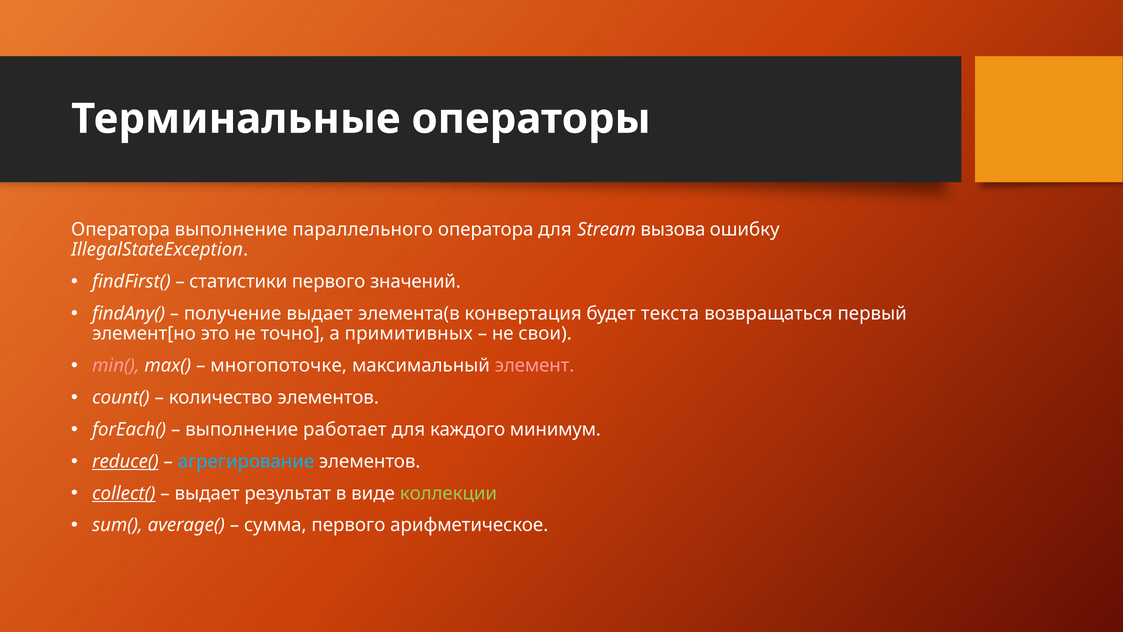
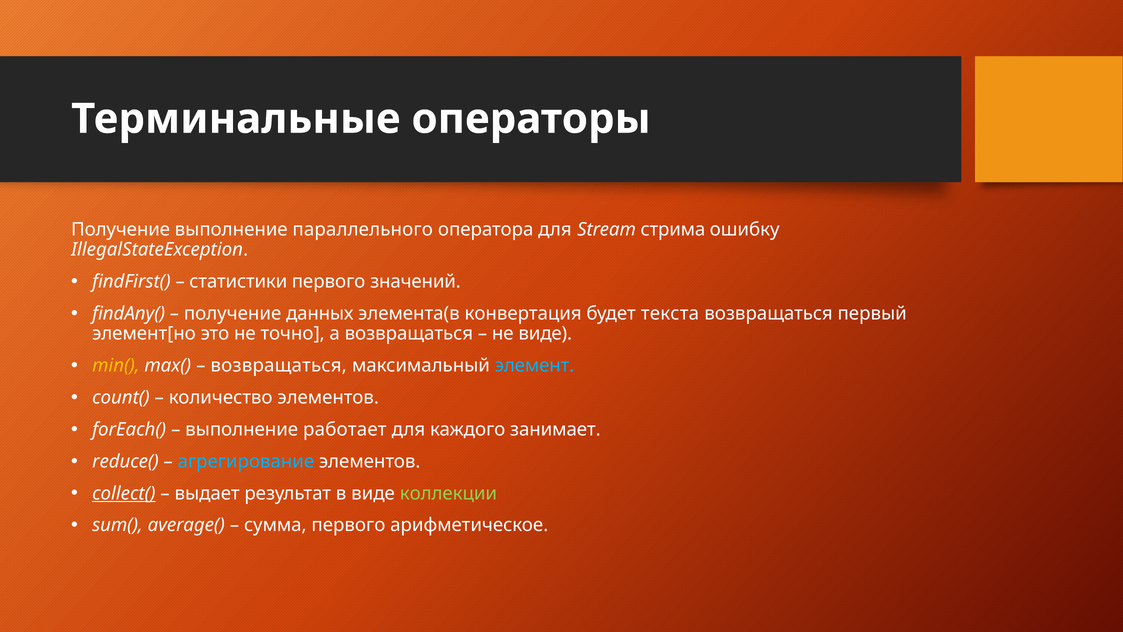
Оператора at (121, 229): Оператора -> Получение
вызова: вызова -> стрима
получение выдает: выдает -> данных
а примитивных: примитивных -> возвращаться
не свои: свои -> виде
min( colour: pink -> yellow
многопоточке at (279, 366): многопоточке -> возвращаться
элемент colour: pink -> light blue
минимум: минимум -> занимает
reduce( underline: present -> none
